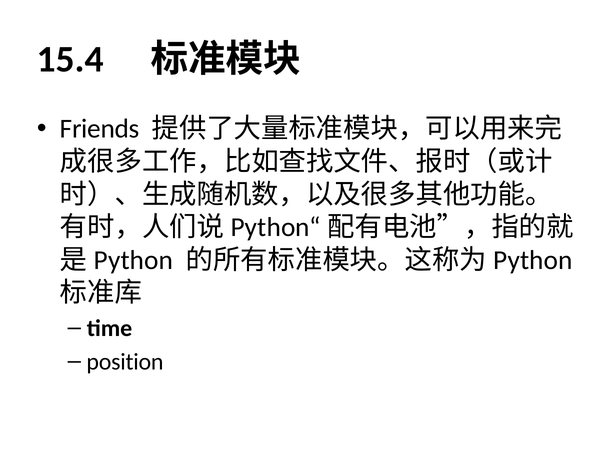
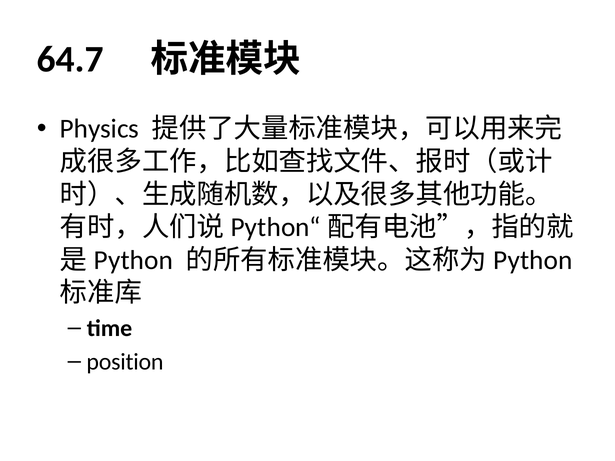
15.4: 15.4 -> 64.7
Friends: Friends -> Physics
